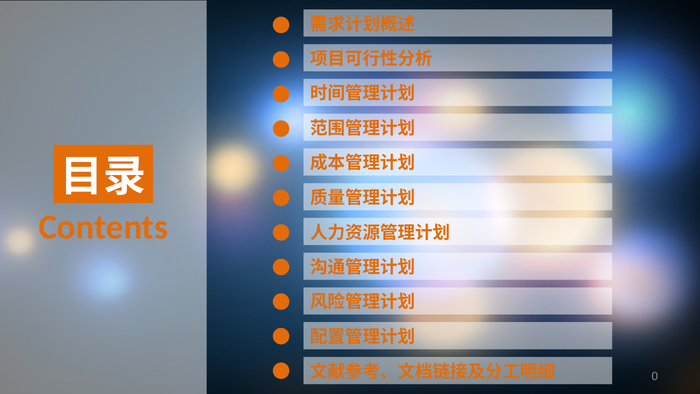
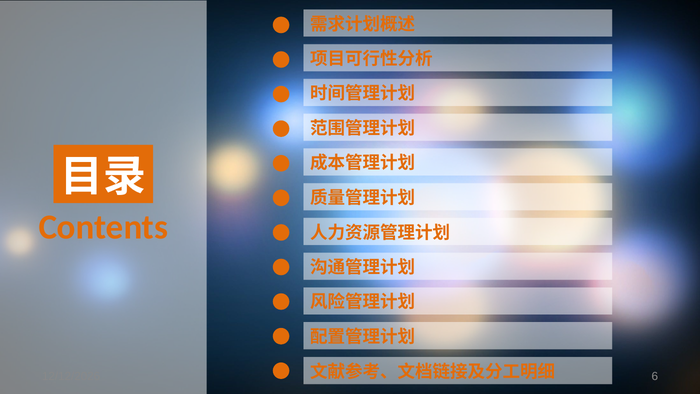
0: 0 -> 6
